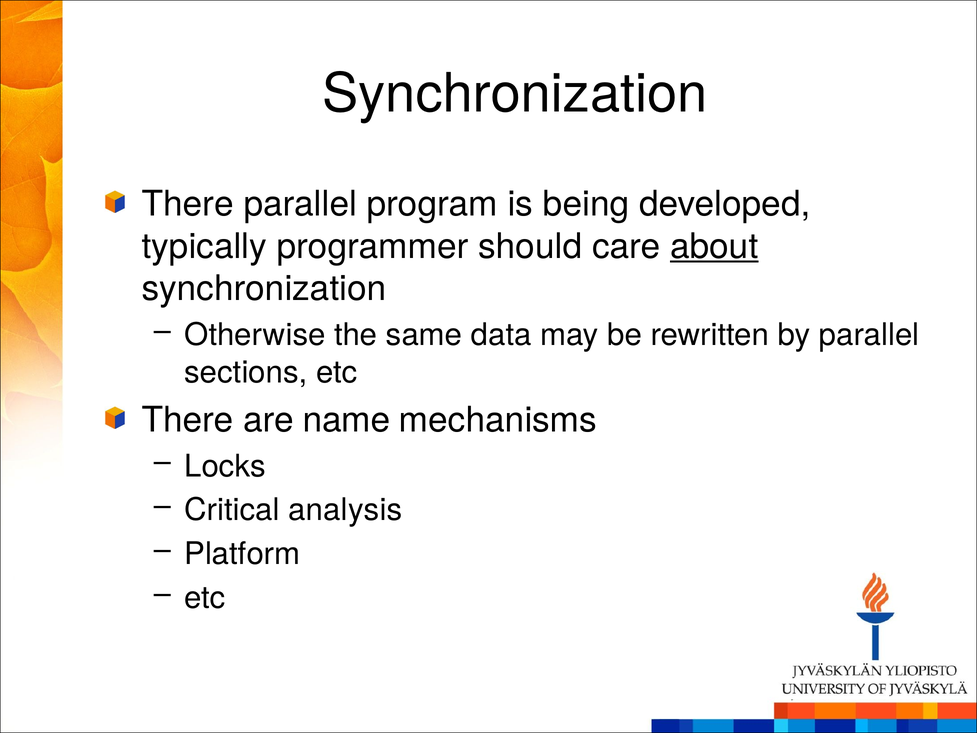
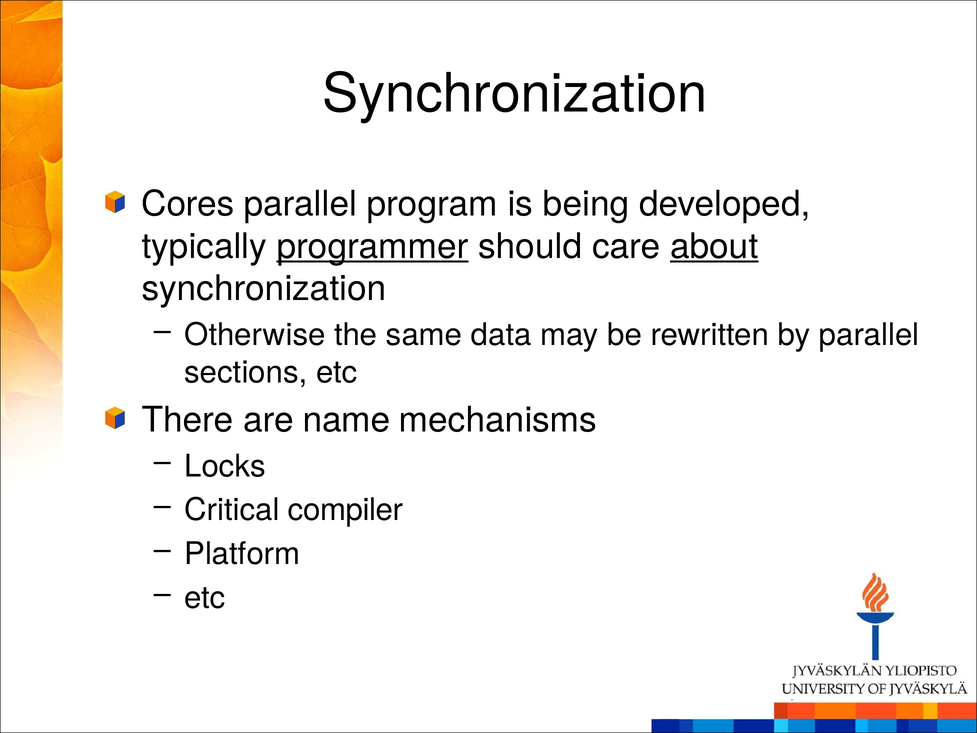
There at (188, 204): There -> Cores
programmer underline: none -> present
analysis: analysis -> compiler
